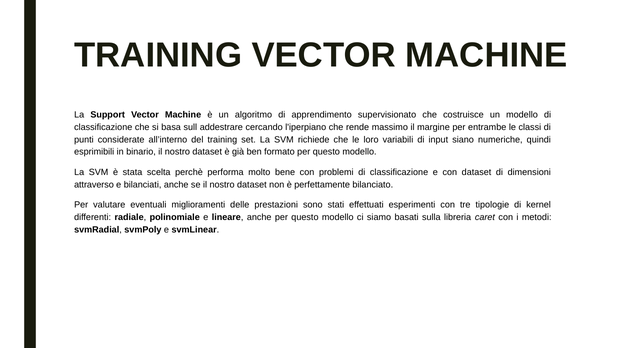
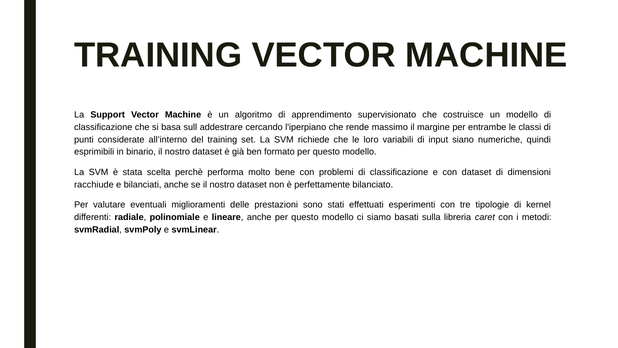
attraverso: attraverso -> racchiude
